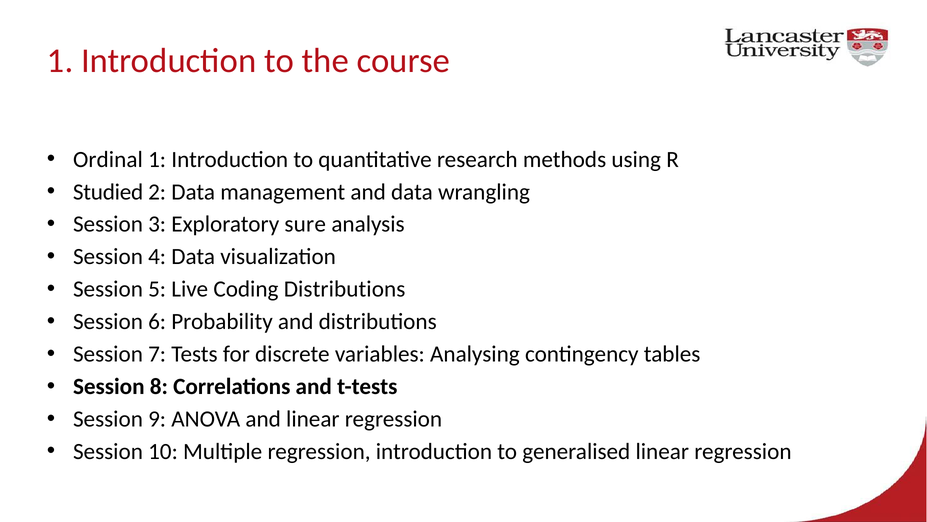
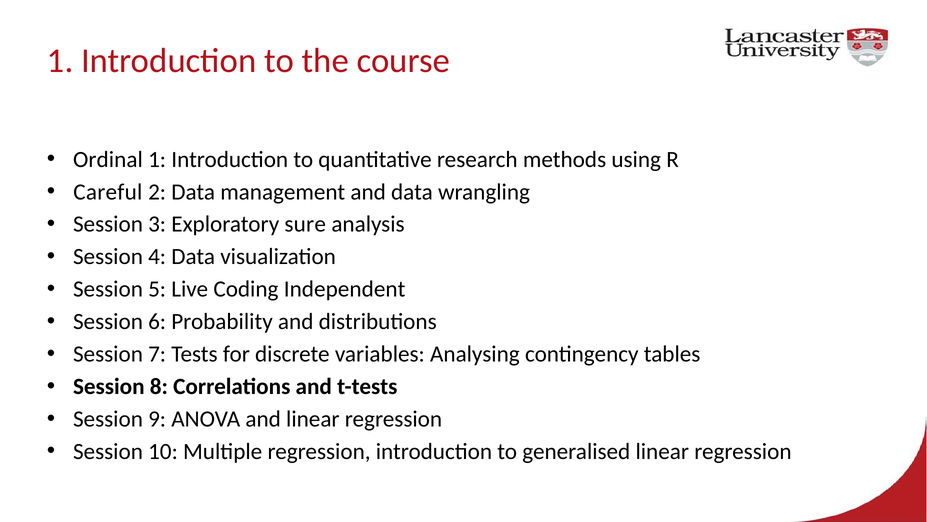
Studied: Studied -> Careful
Coding Distributions: Distributions -> Independent
